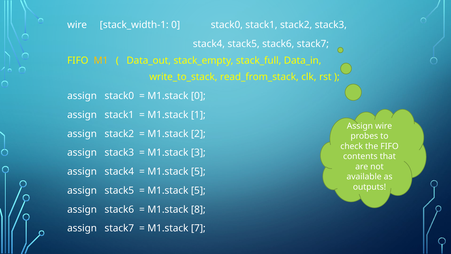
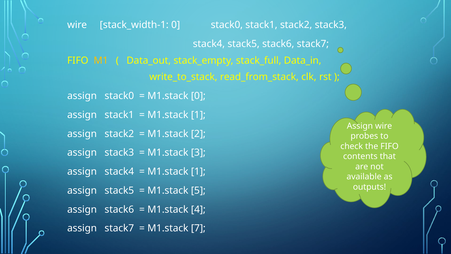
5 at (198, 171): 5 -> 1
8: 8 -> 4
